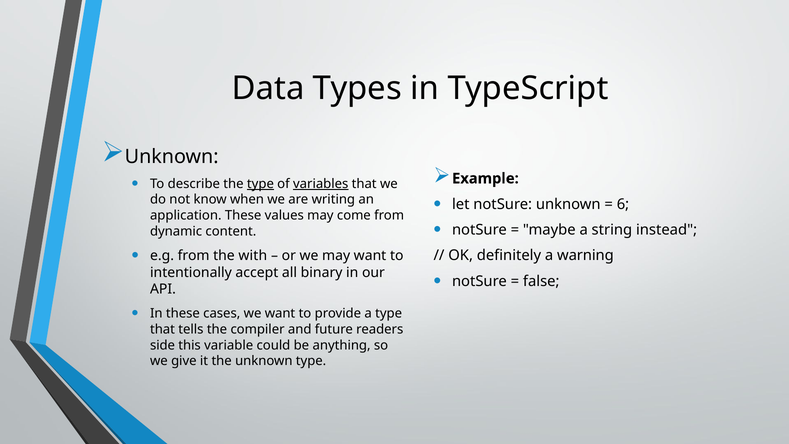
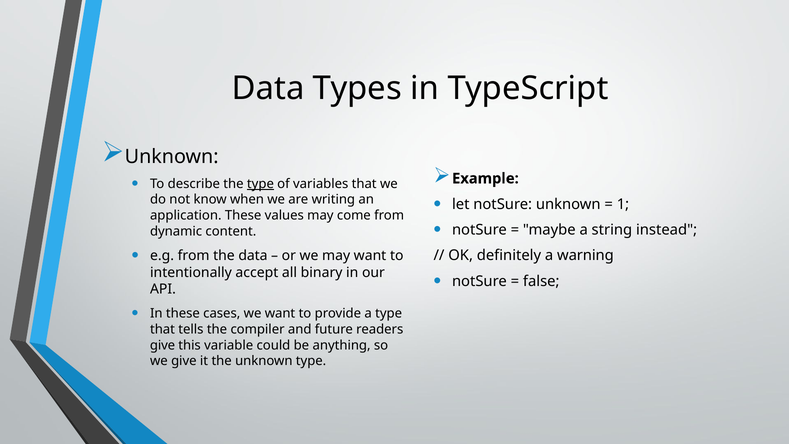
variables underline: present -> none
6: 6 -> 1
the with: with -> data
side at (163, 345): side -> give
